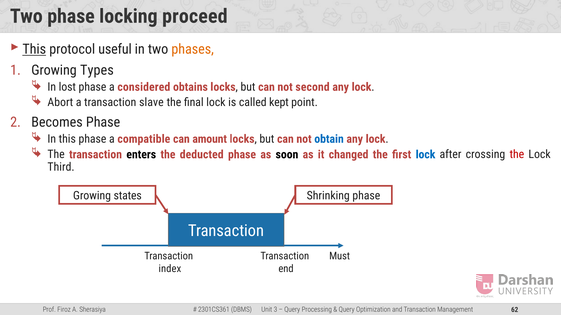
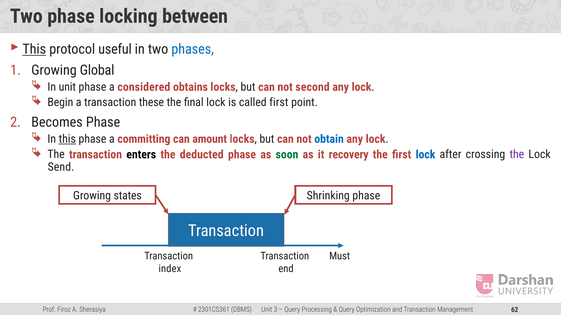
proceed: proceed -> between
phases colour: orange -> blue
Types: Types -> Global
In lost: lost -> unit
Abort: Abort -> Begin
slave: slave -> these
called kept: kept -> first
this at (67, 139) underline: none -> present
compatible: compatible -> committing
soon colour: black -> green
changed: changed -> recovery
the at (517, 155) colour: red -> purple
Third: Third -> Send
